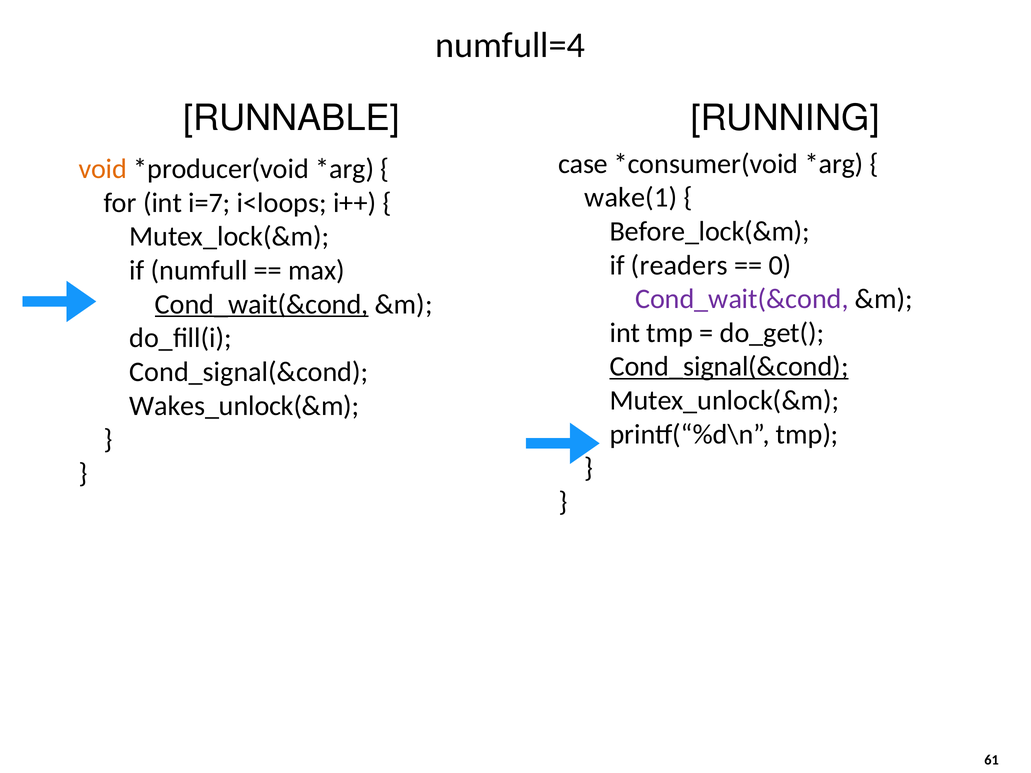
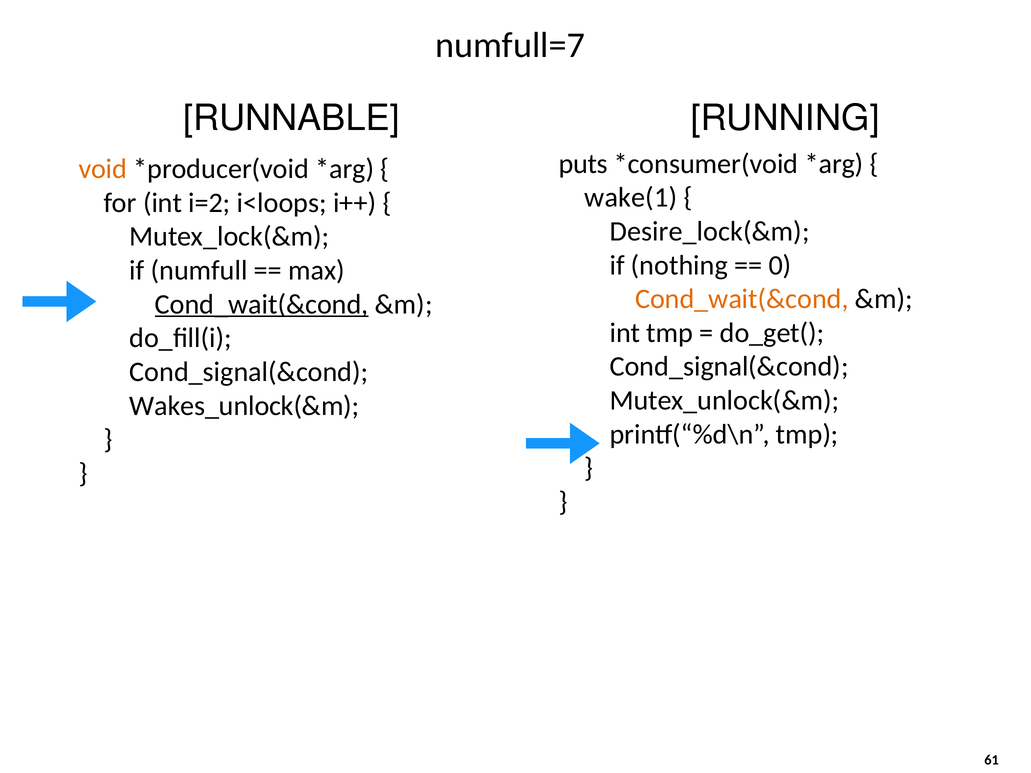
numfull=4: numfull=4 -> numfull=7
case: case -> puts
i=7: i=7 -> i=2
Before_lock(&m: Before_lock(&m -> Desire_lock(&m
readers: readers -> nothing
Cond_wait(&cond at (742, 299) colour: purple -> orange
Cond_signal(&cond at (729, 367) underline: present -> none
